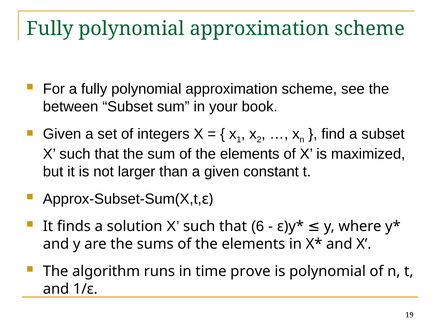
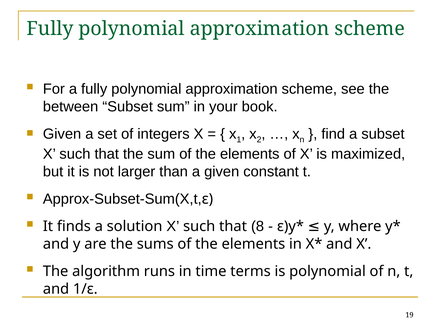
6: 6 -> 8
prove: prove -> terms
